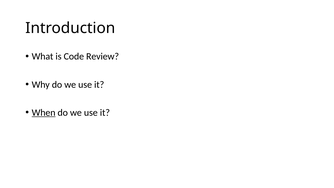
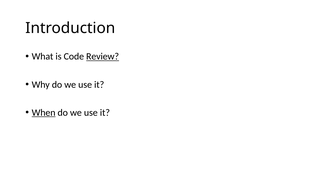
Review underline: none -> present
